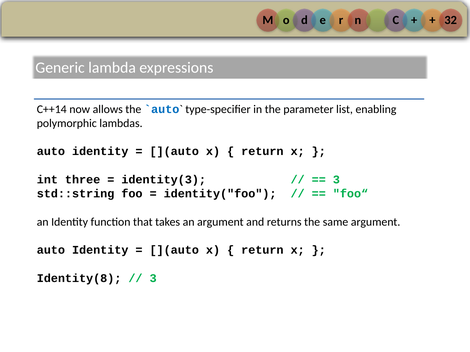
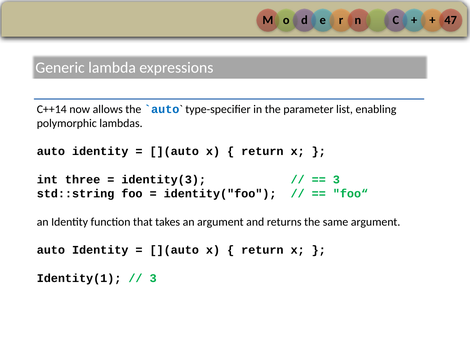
32: 32 -> 47
Identity(8: Identity(8 -> Identity(1
